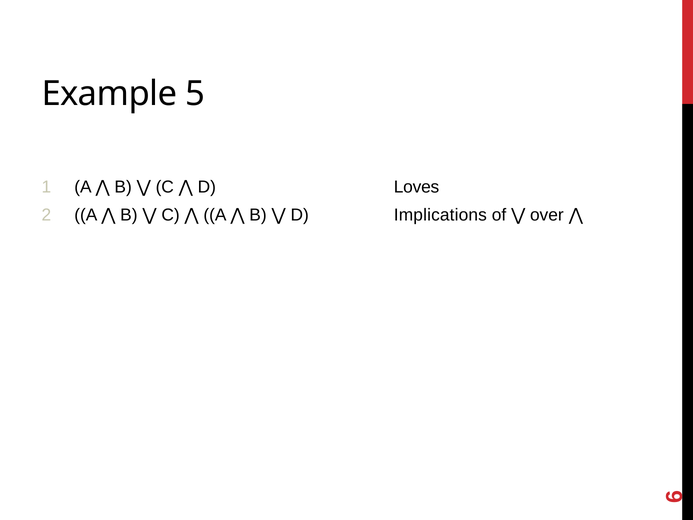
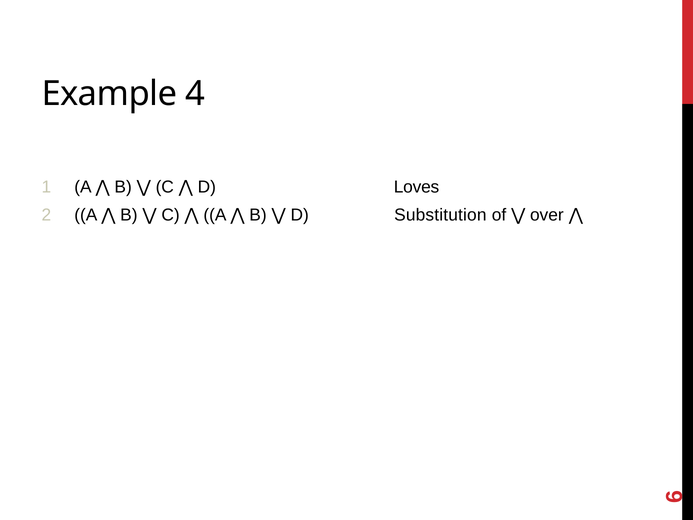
5: 5 -> 4
Implications: Implications -> Substitution
